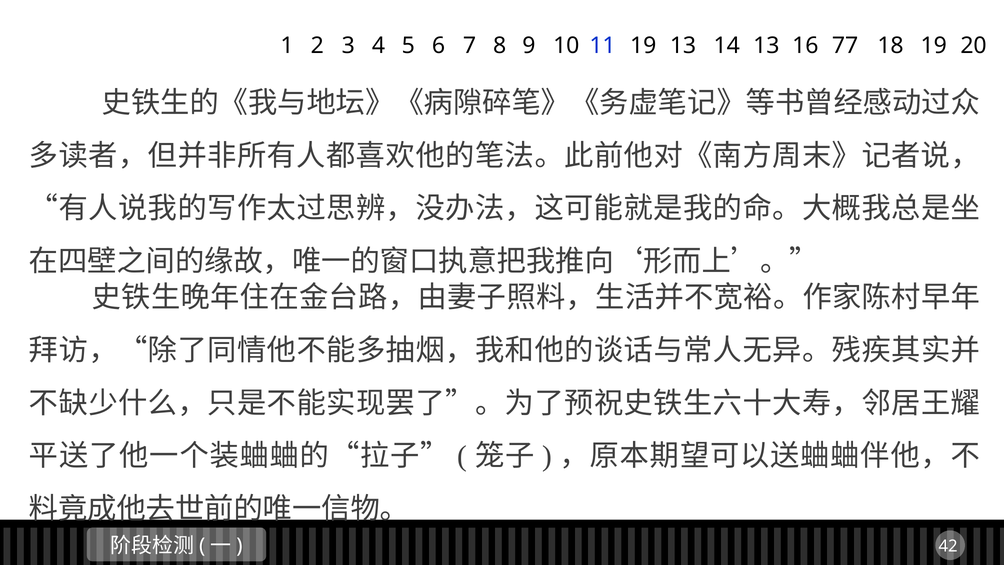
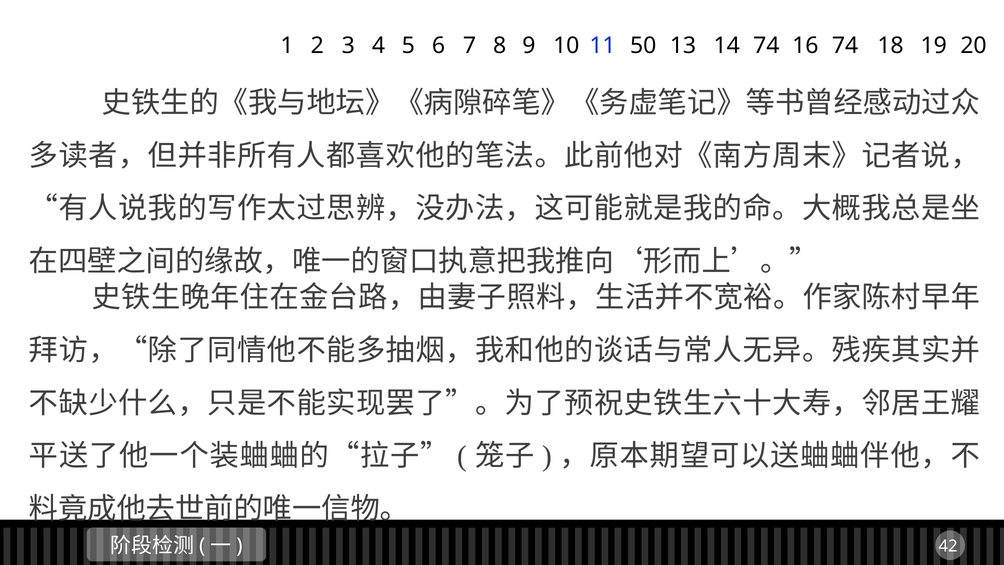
11 19: 19 -> 50
14 13: 13 -> 74
16 77: 77 -> 74
